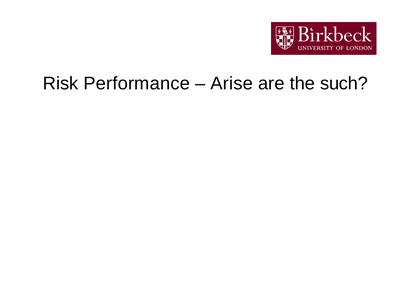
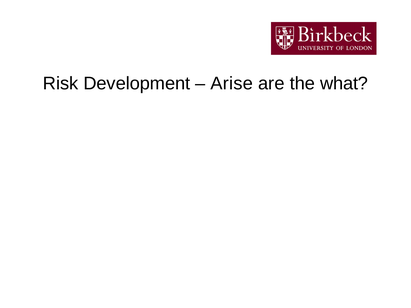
Performance: Performance -> Development
such: such -> what
